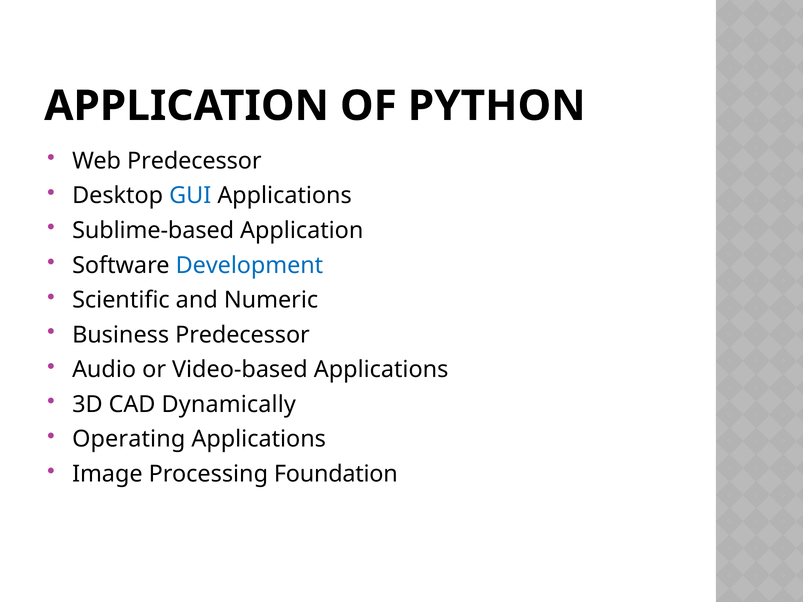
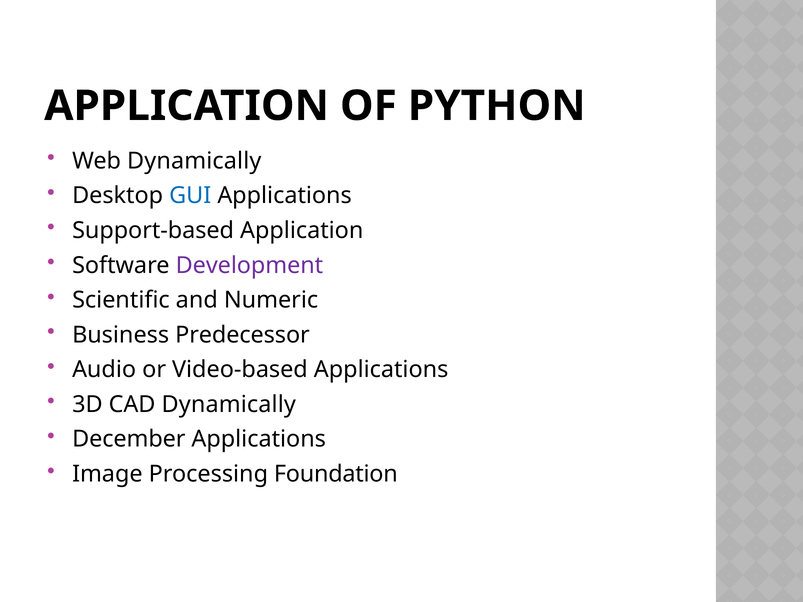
Web Predecessor: Predecessor -> Dynamically
Sublime-based: Sublime-based -> Support-based
Development colour: blue -> purple
Operating: Operating -> December
